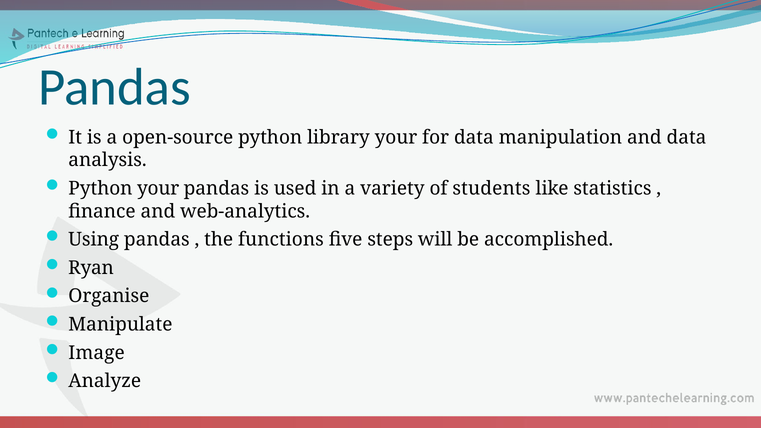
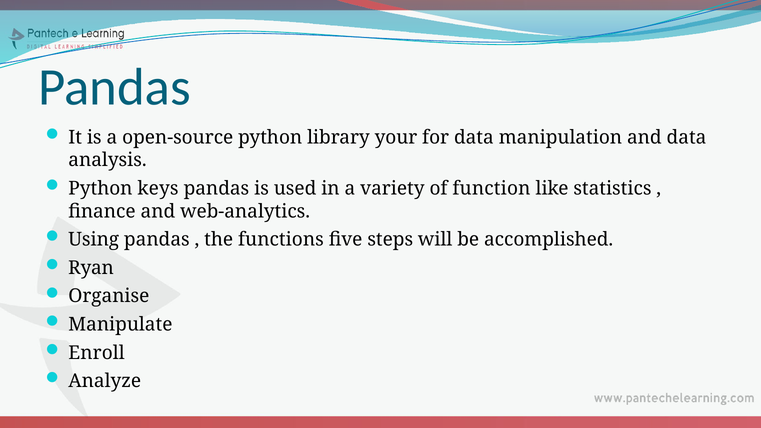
Python your: your -> keys
students: students -> function
Image: Image -> Enroll
